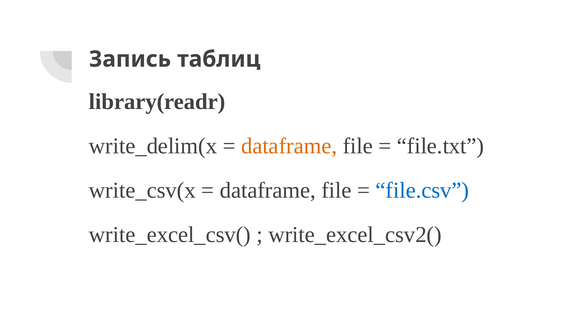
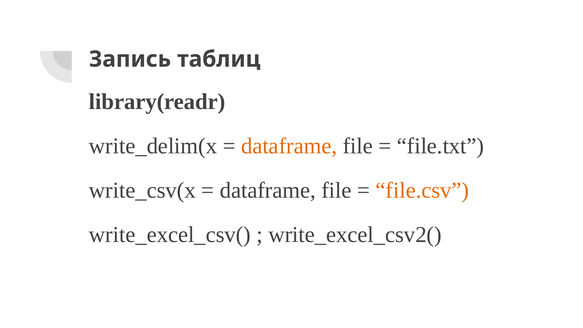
file.csv colour: blue -> orange
